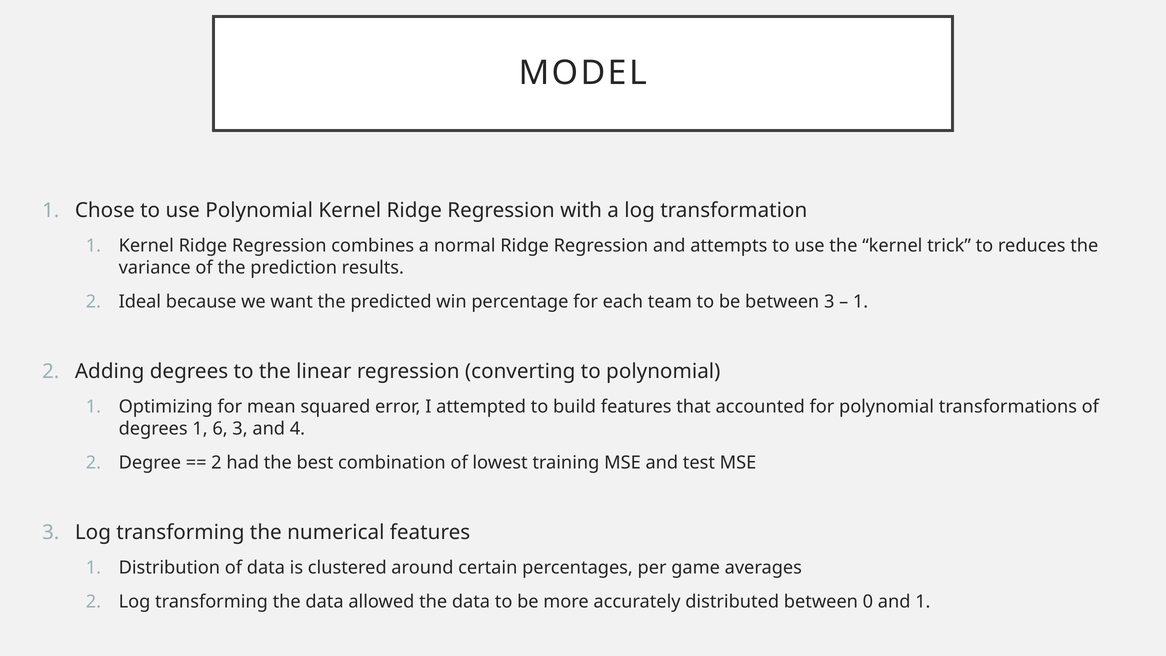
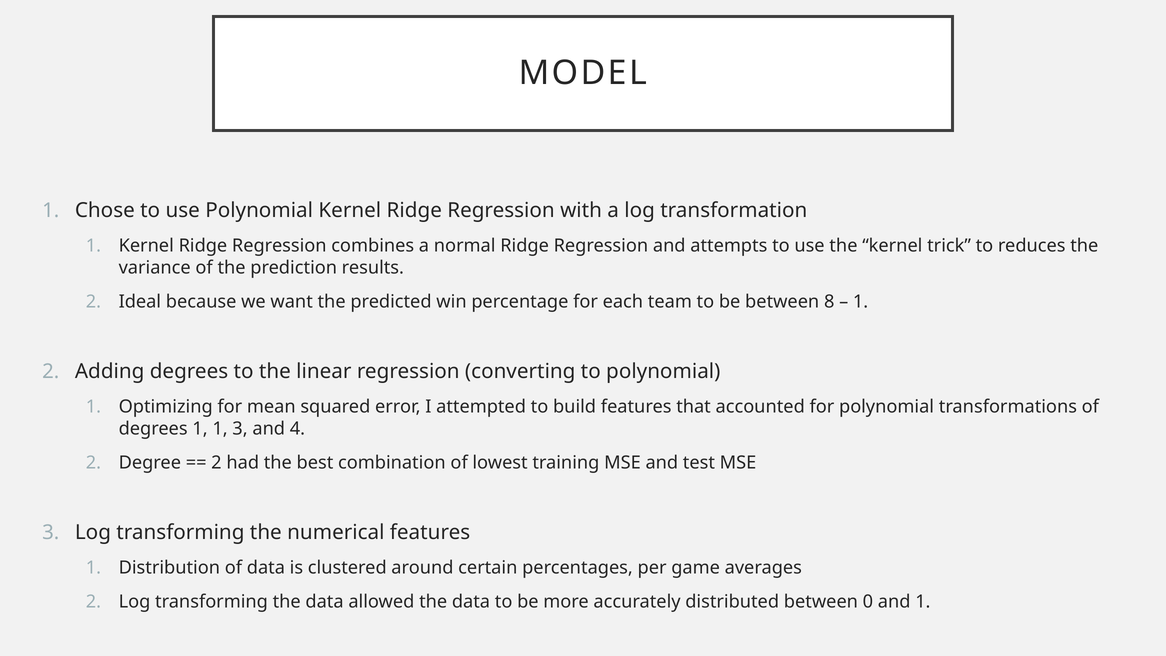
between 3: 3 -> 8
1 6: 6 -> 1
